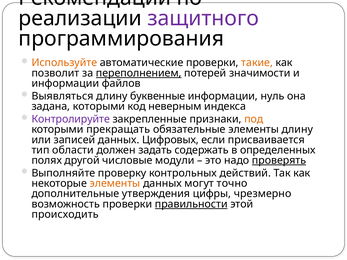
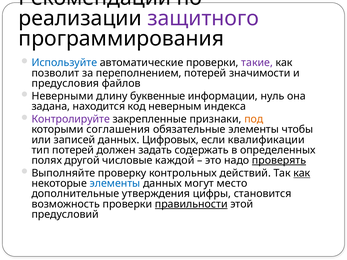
Используйте colour: orange -> blue
такие colour: orange -> purple
переполнением underline: present -> none
информации at (65, 83): информации -> предусловия
Выявляться: Выявляться -> Неверными
задана которыми: которыми -> находится
прекращать: прекращать -> соглашения
элементы длину: длину -> чтобы
присваивается: присваивается -> квалификации
тип области: области -> потерей
модули: модули -> каждой
как at (302, 173) underline: none -> present
элементы at (115, 184) colour: orange -> blue
точно: точно -> место
чрезмерно: чрезмерно -> становится
происходить: происходить -> предусловий
